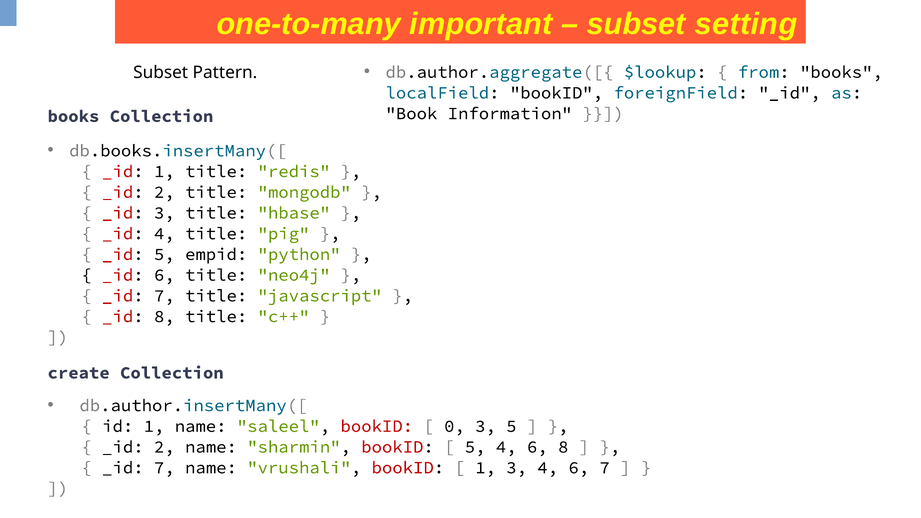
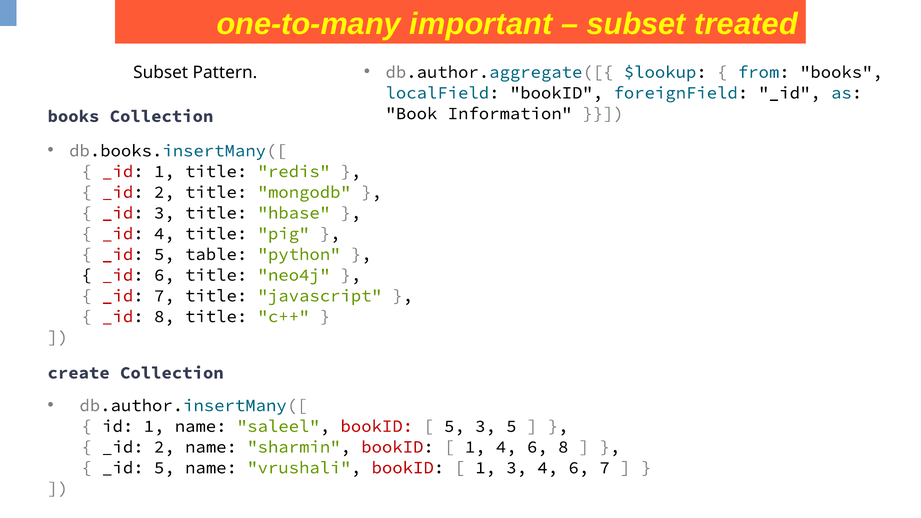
setting: setting -> treated
empid: empid -> table
0 at (454, 426): 0 -> 5
5 at (475, 447): 5 -> 1
7 at (164, 468): 7 -> 5
